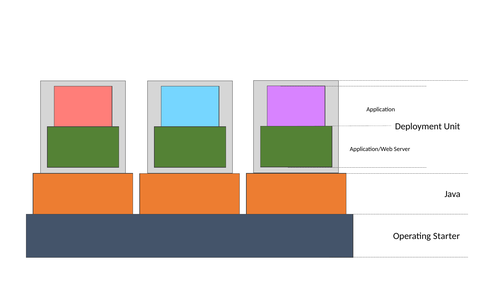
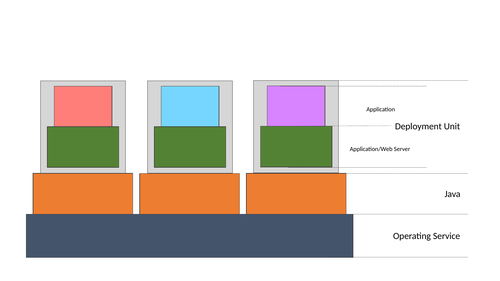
Starter: Starter -> Service
